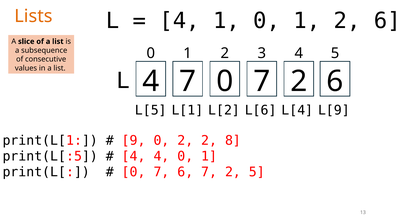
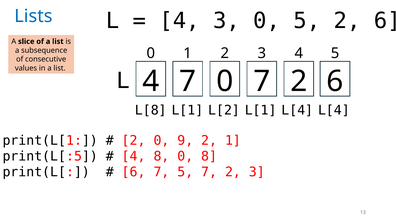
Lists colour: orange -> blue
4 1: 1 -> 3
1 at (307, 21): 1 -> 5
L[5: L[5 -> L[8
L[2 L[6: L[6 -> L[1
L[4 L[9: L[9 -> L[4
9 at (134, 140): 9 -> 2
2 at (185, 140): 2 -> 9
2 8: 8 -> 1
4 4: 4 -> 8
1 at (209, 156): 1 -> 8
0 at (134, 172): 0 -> 6
7 6: 6 -> 5
2 5: 5 -> 3
